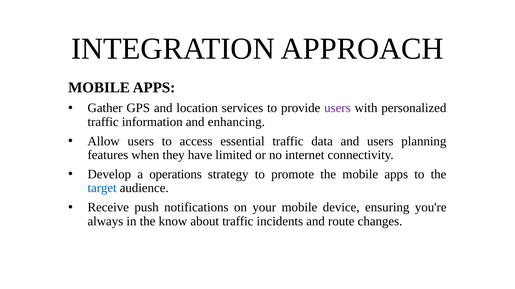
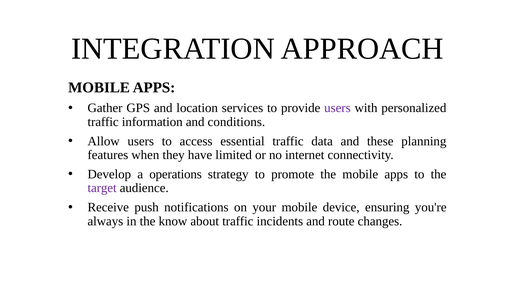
enhancing: enhancing -> conditions
and users: users -> these
target colour: blue -> purple
